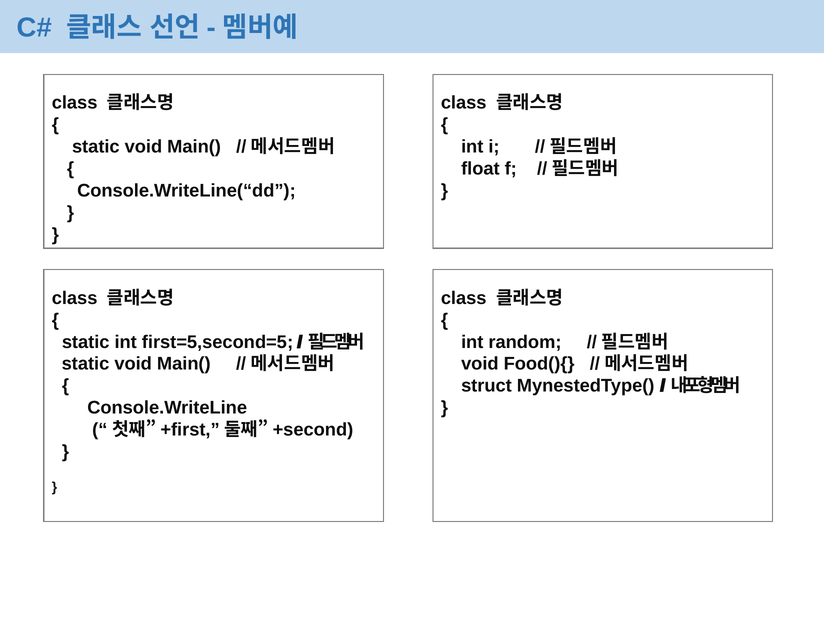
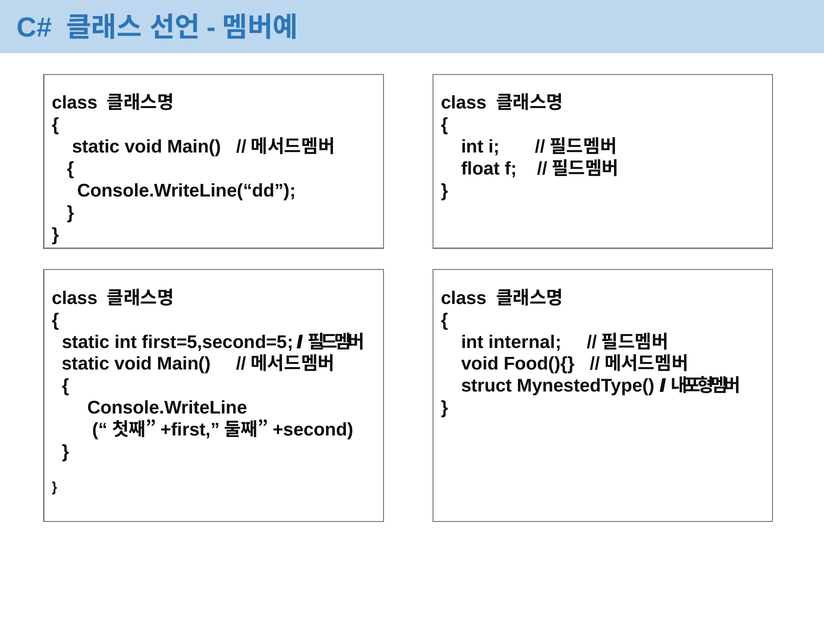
random: random -> internal
